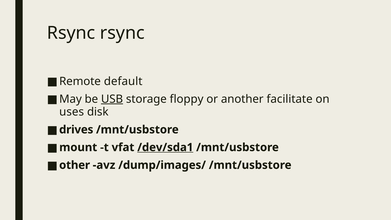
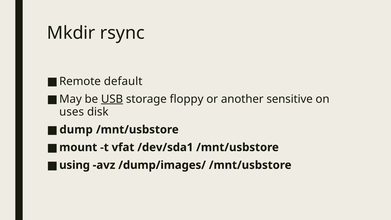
Rsync at (71, 33): Rsync -> Mkdir
facilitate: facilitate -> sensitive
drives: drives -> dump
/dev/sda1 underline: present -> none
other: other -> using
